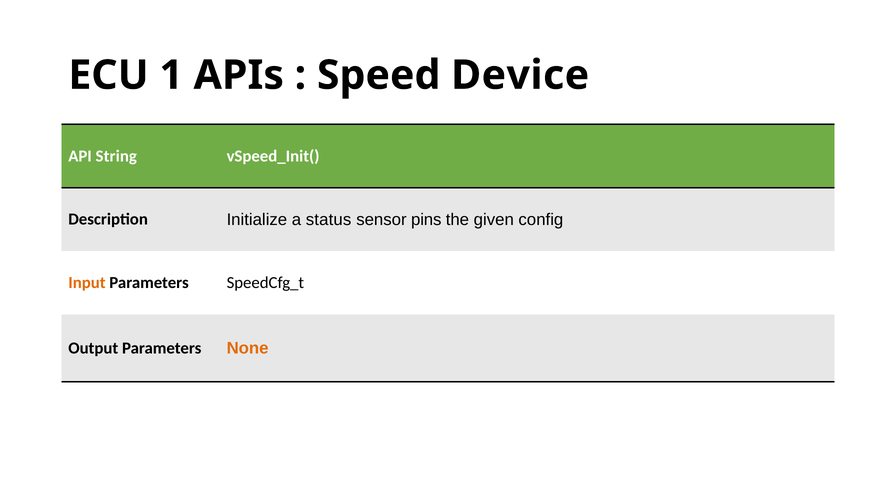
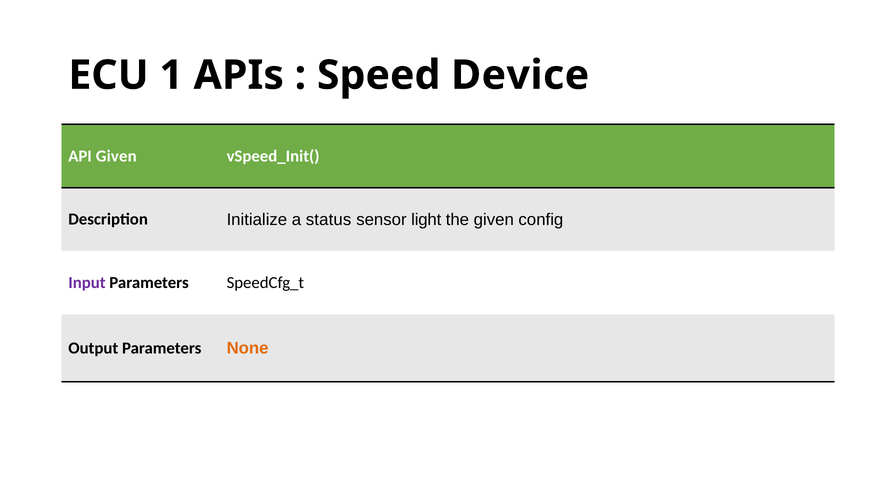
API String: String -> Given
pins: pins -> light
Input colour: orange -> purple
